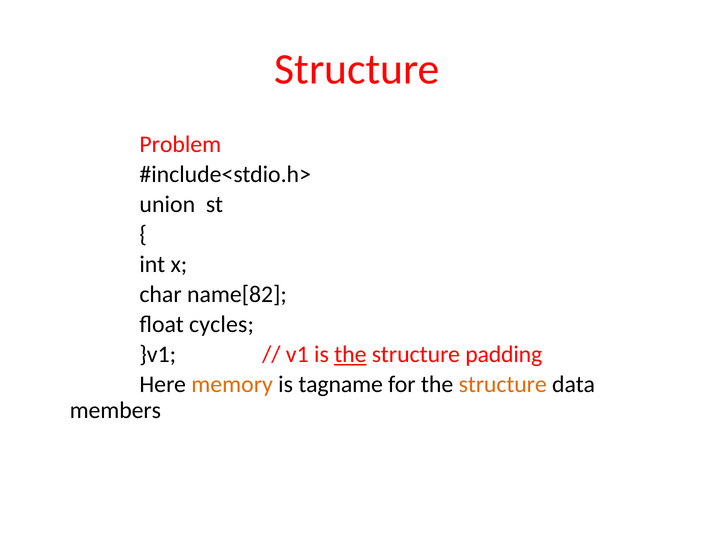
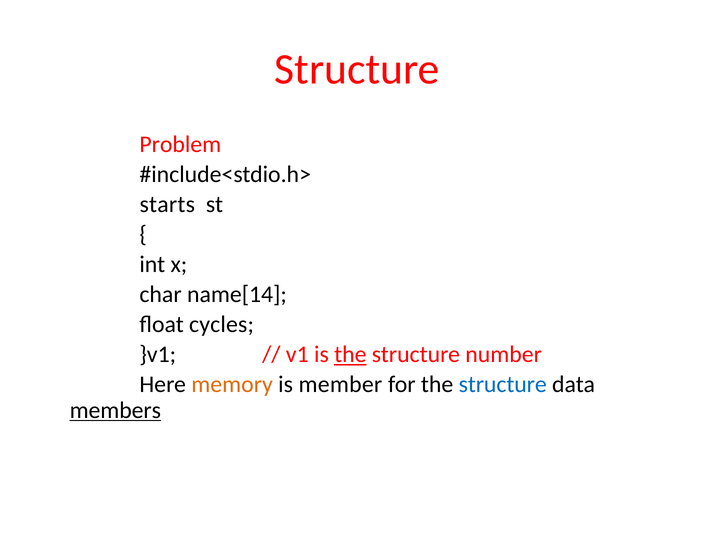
union: union -> starts
name[82: name[82 -> name[14
padding: padding -> number
tagname: tagname -> member
structure at (503, 384) colour: orange -> blue
members underline: none -> present
